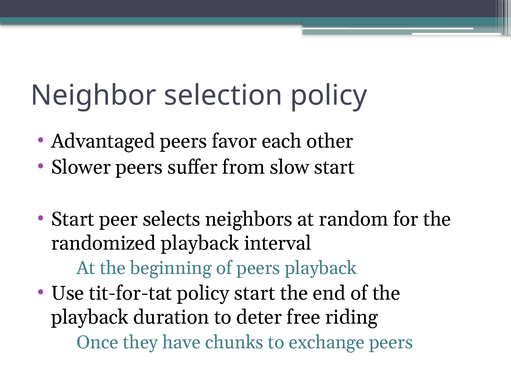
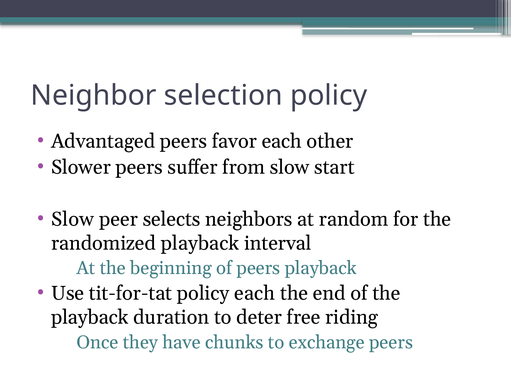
Start at (73, 220): Start -> Slow
policy start: start -> each
